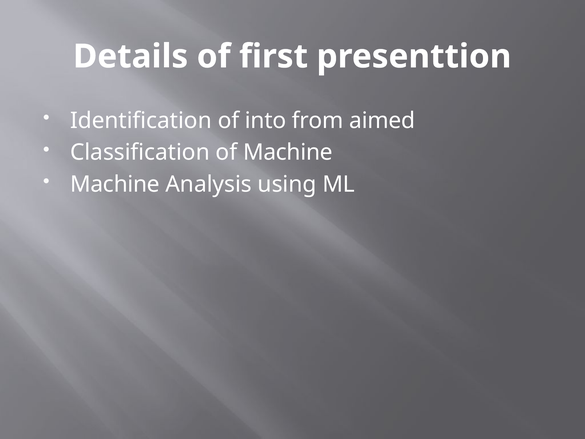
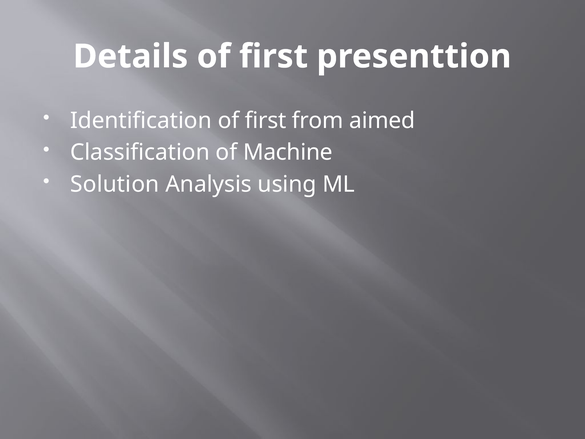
Identification of into: into -> first
Machine at (115, 184): Machine -> Solution
